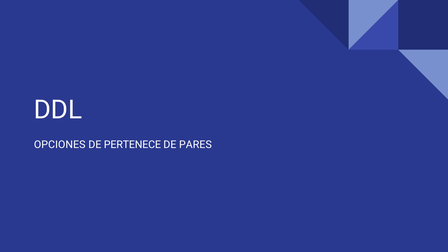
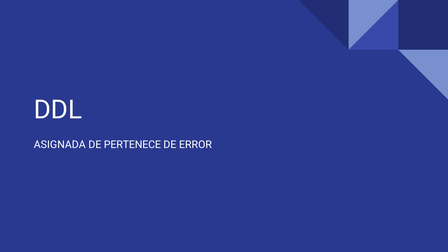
OPCIONES: OPCIONES -> ASIGNADA
PARES: PARES -> ERROR
